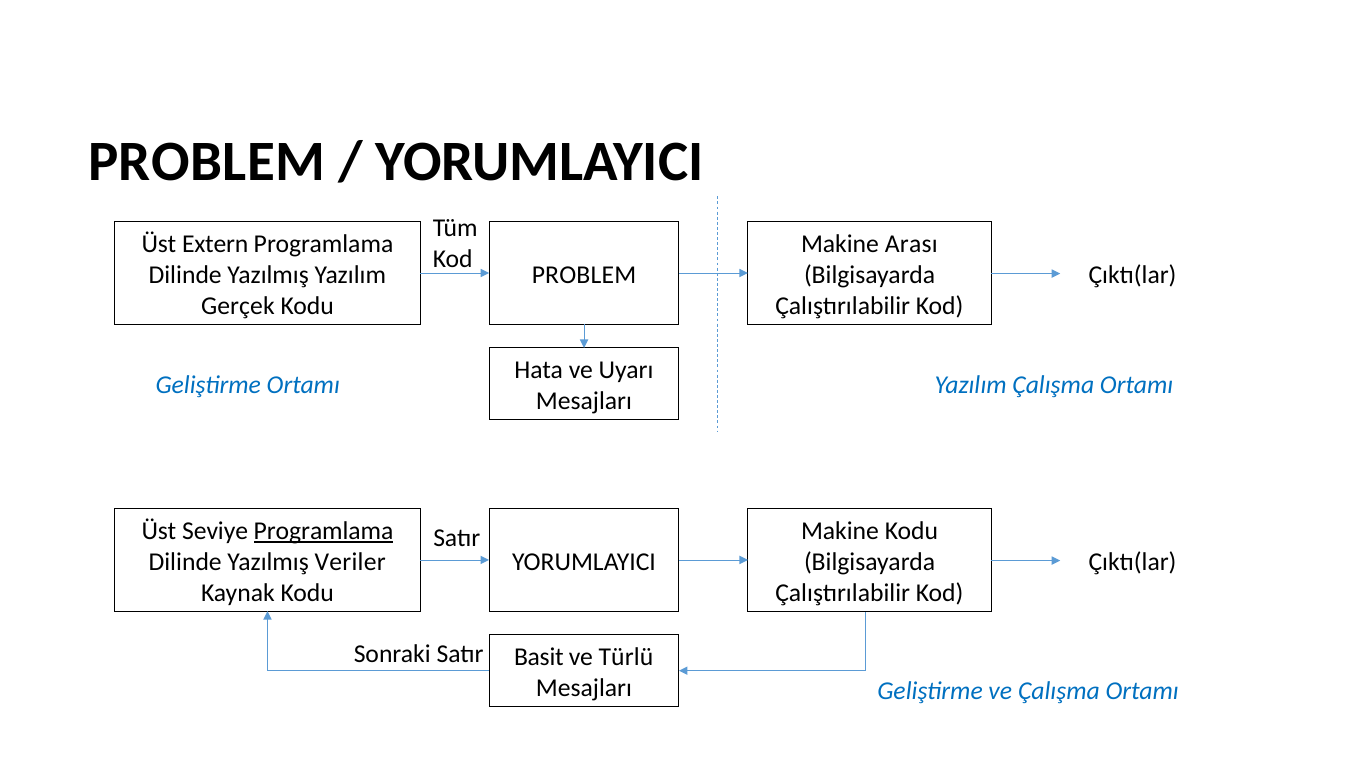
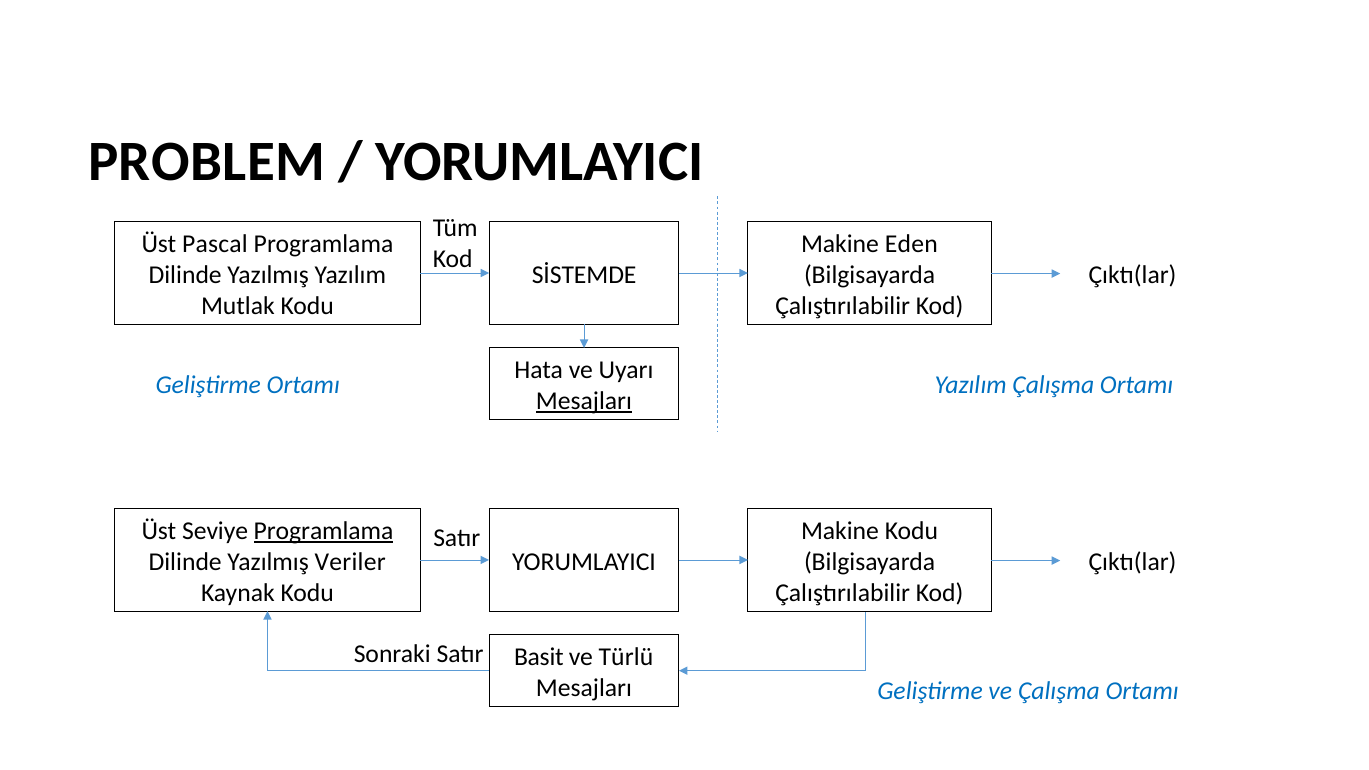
Extern: Extern -> Pascal
Arası: Arası -> Eden
PROBLEM at (584, 275): PROBLEM -> SİSTEMDE
Gerçek: Gerçek -> Mutlak
Mesajları at (584, 401) underline: none -> present
